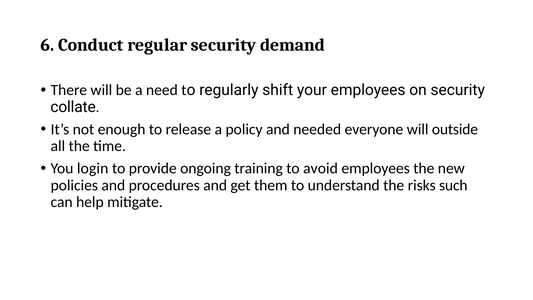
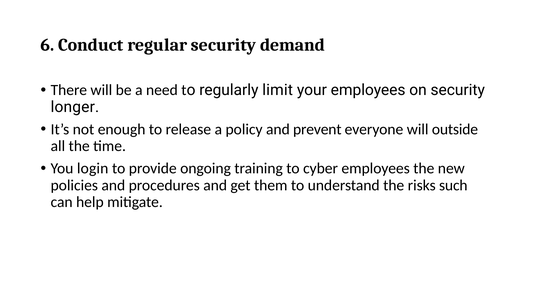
shift: shift -> limit
collate: collate -> longer
needed: needed -> prevent
avoid: avoid -> cyber
